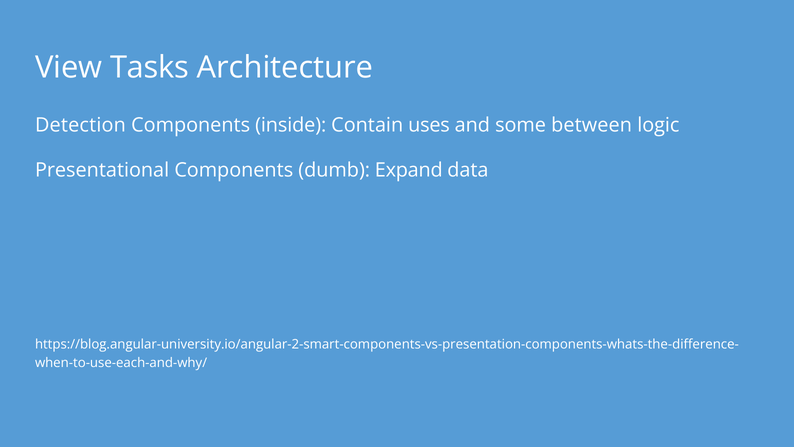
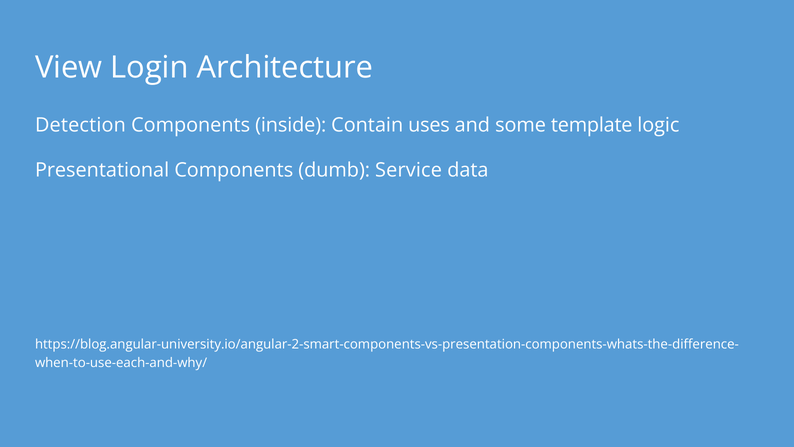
Tasks: Tasks -> Login
between: between -> template
Expand: Expand -> Service
